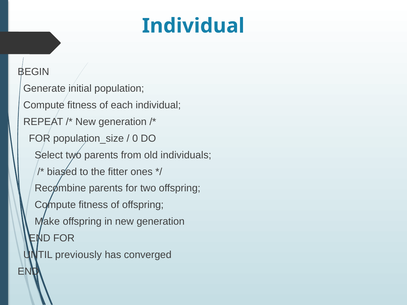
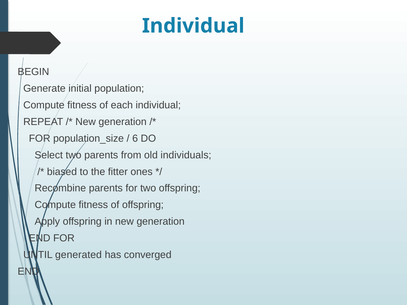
0: 0 -> 6
Make: Make -> Apply
previously: previously -> generated
